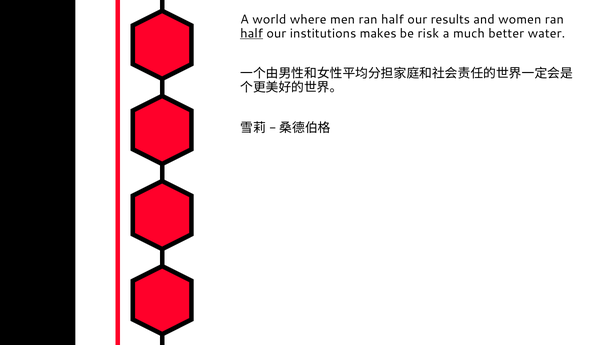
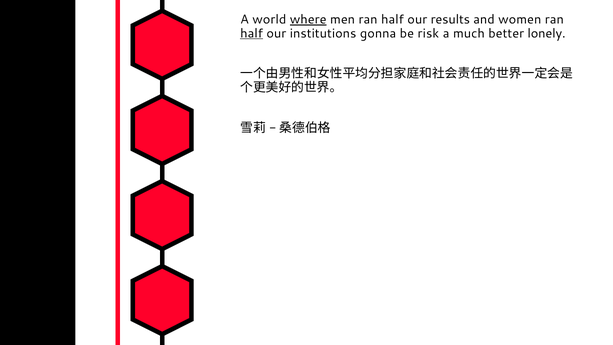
where underline: none -> present
makes: makes -> gonna
water: water -> lonely
